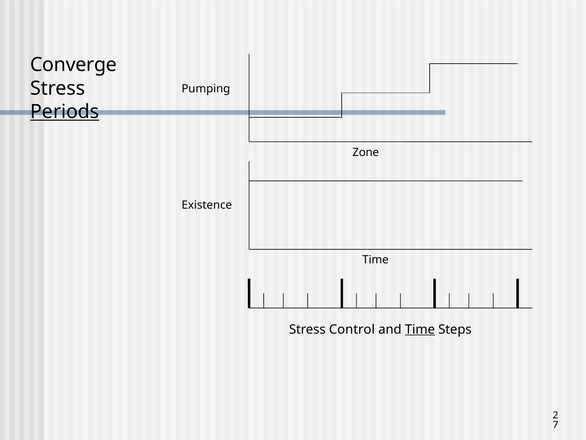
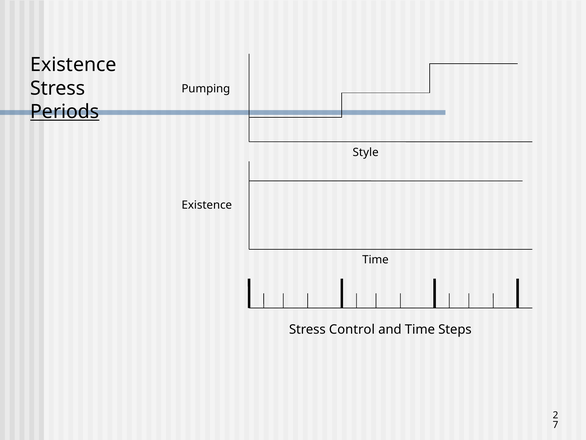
Converge at (74, 65): Converge -> Existence
Zone: Zone -> Style
Time at (420, 329) underline: present -> none
